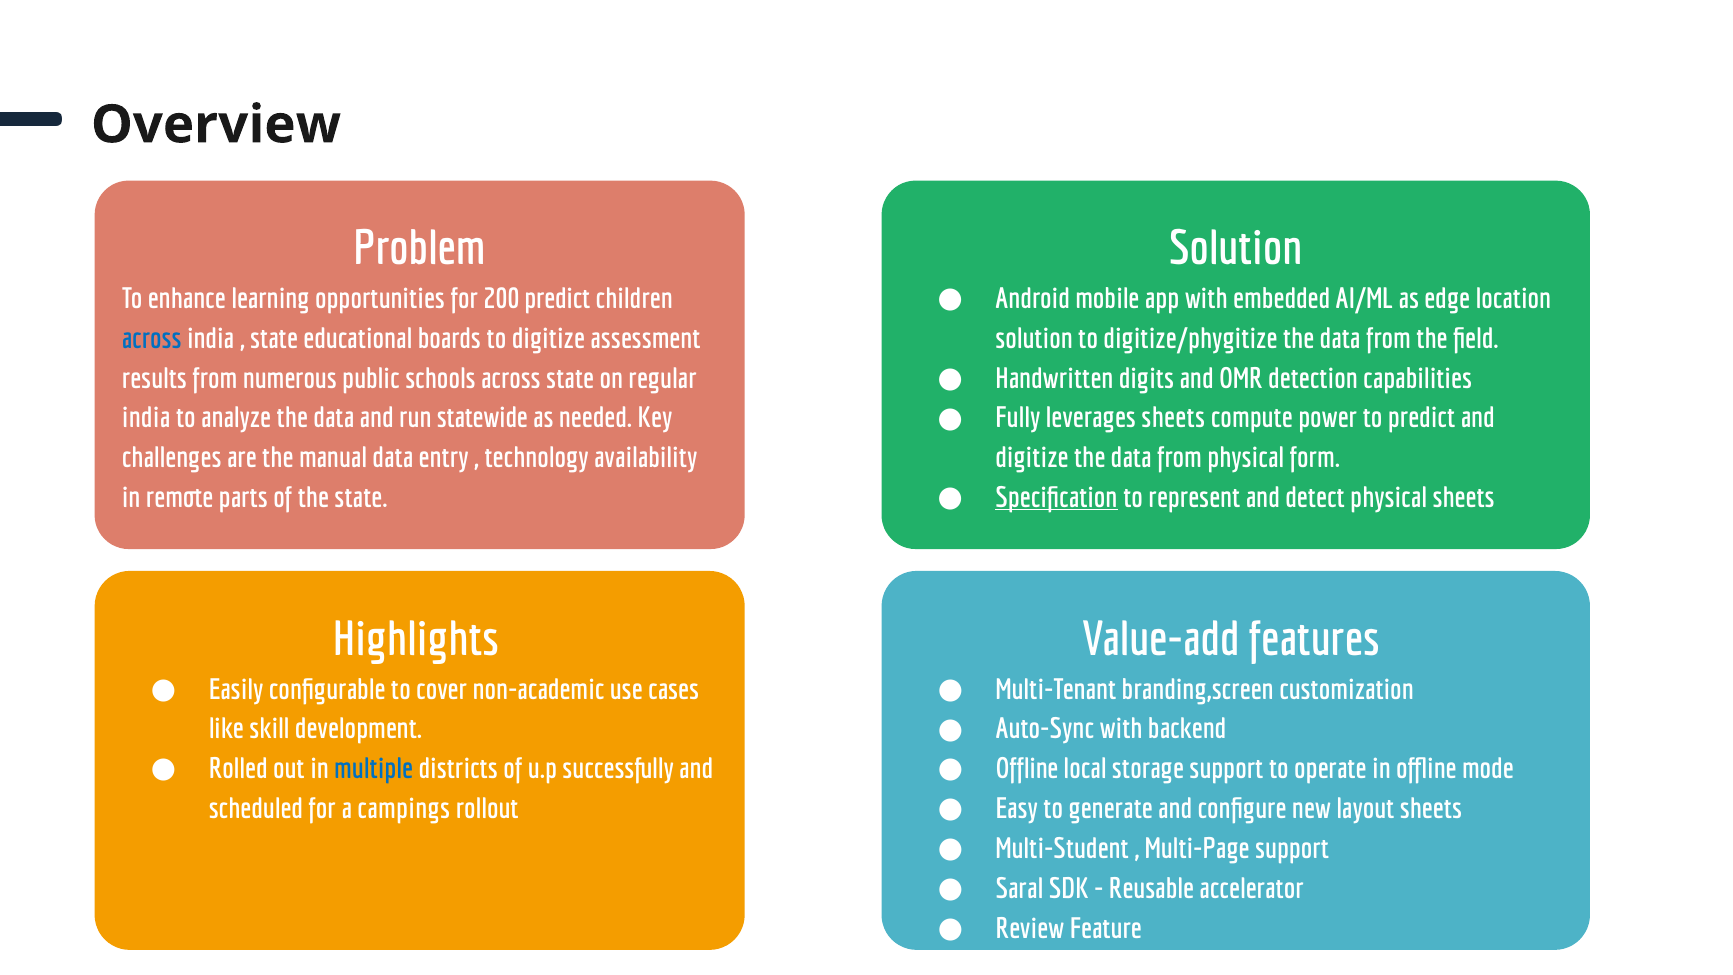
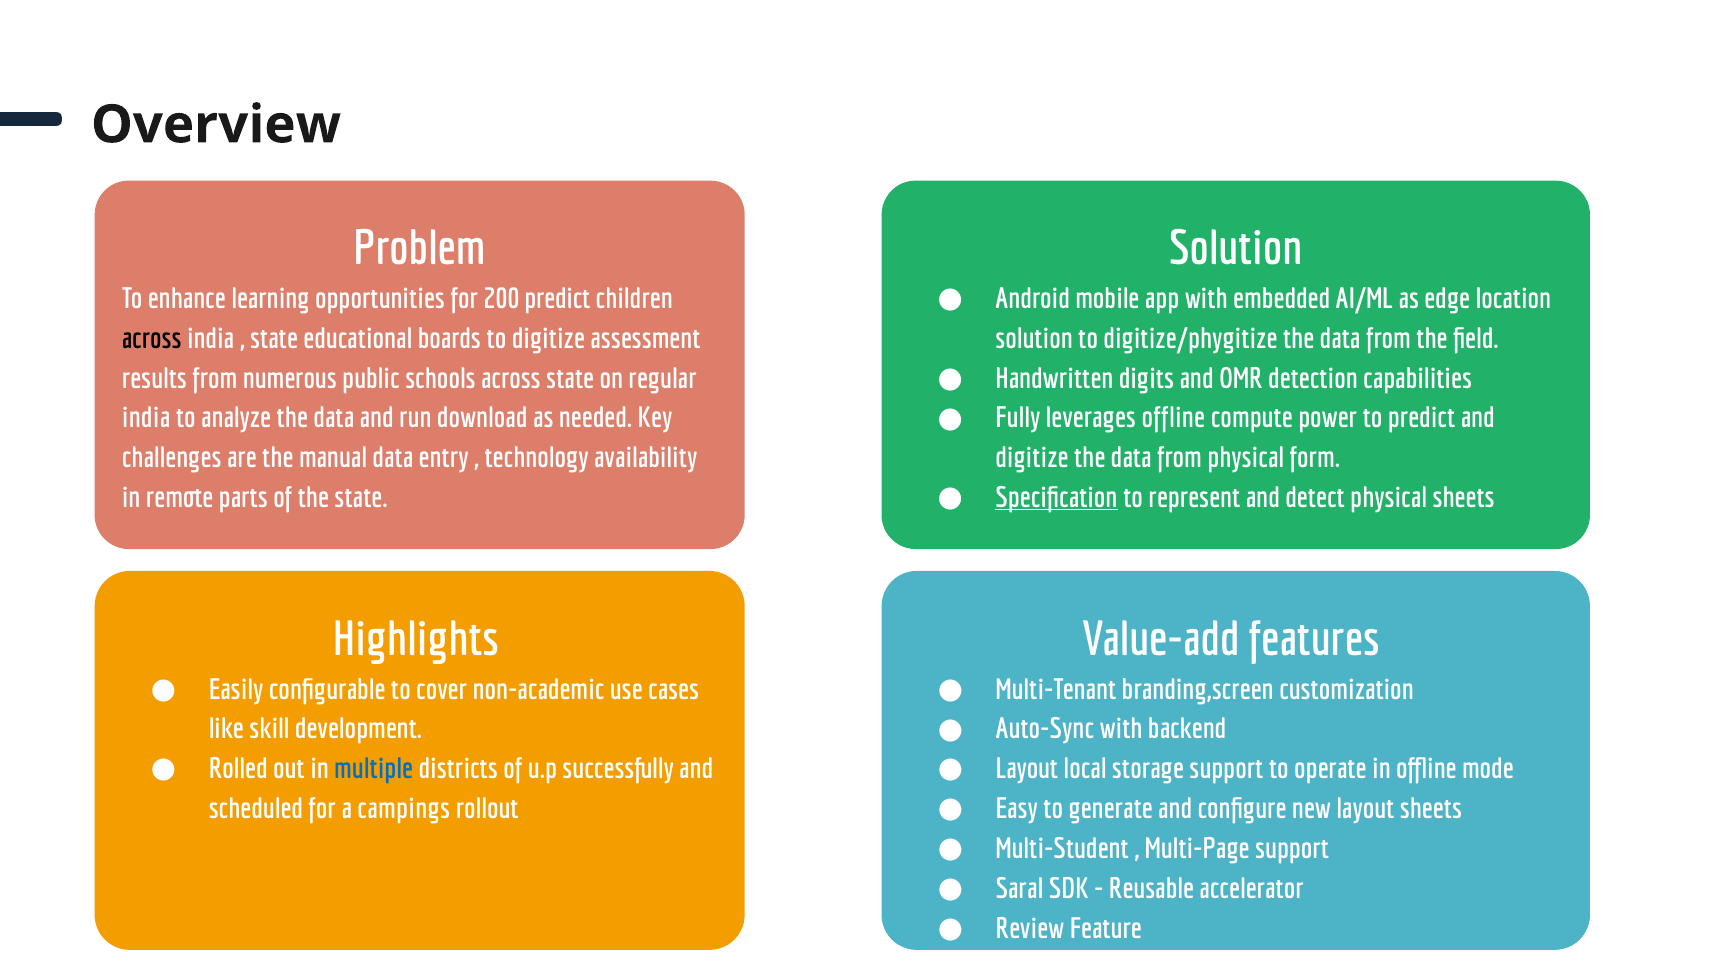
across at (152, 339) colour: blue -> black
statewide: statewide -> download
leverages sheets: sheets -> offline
Offline at (1027, 769): Offline -> Layout
